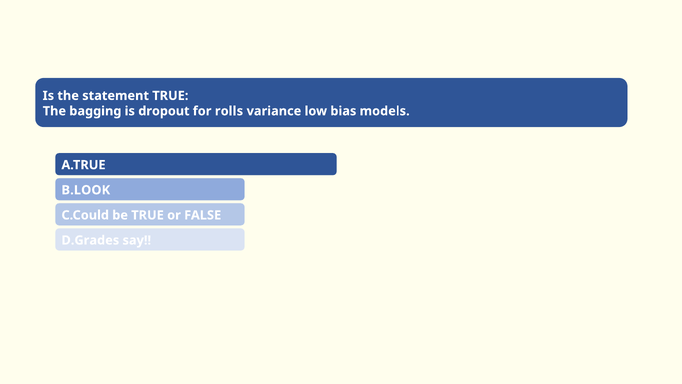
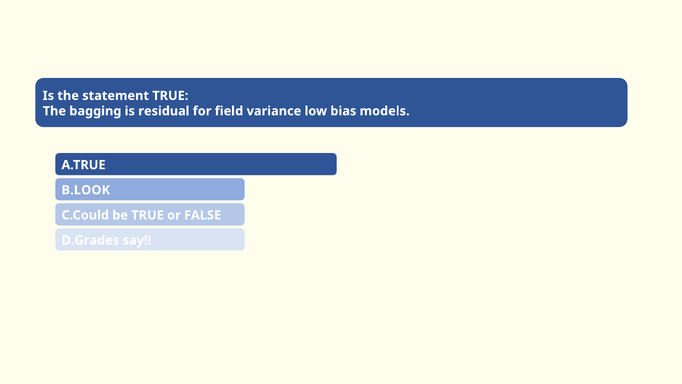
dropout: dropout -> residual
rolls: rolls -> field
